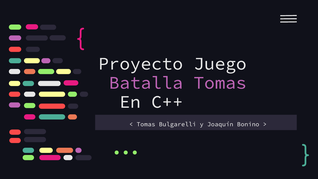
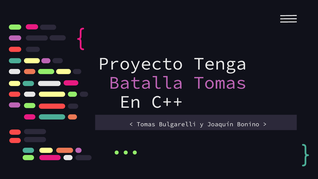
Juego: Juego -> Tenga
